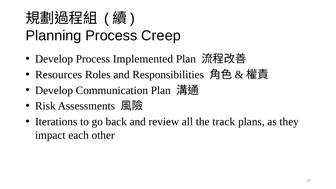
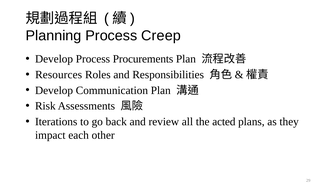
Implemented: Implemented -> Procurements
track: track -> acted
